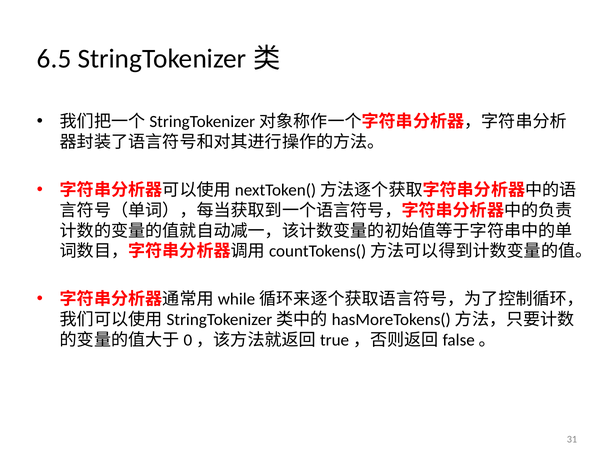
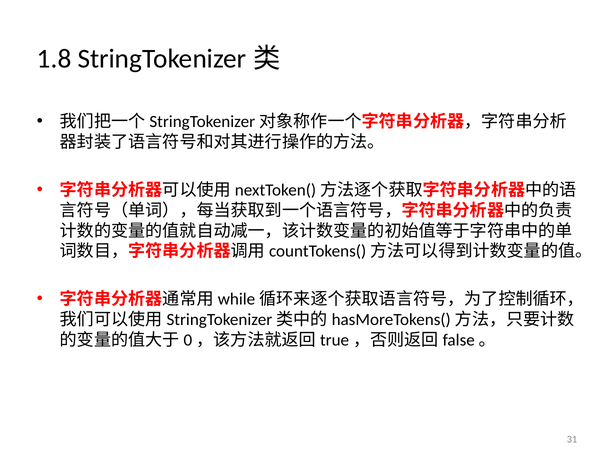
6.5: 6.5 -> 1.8
